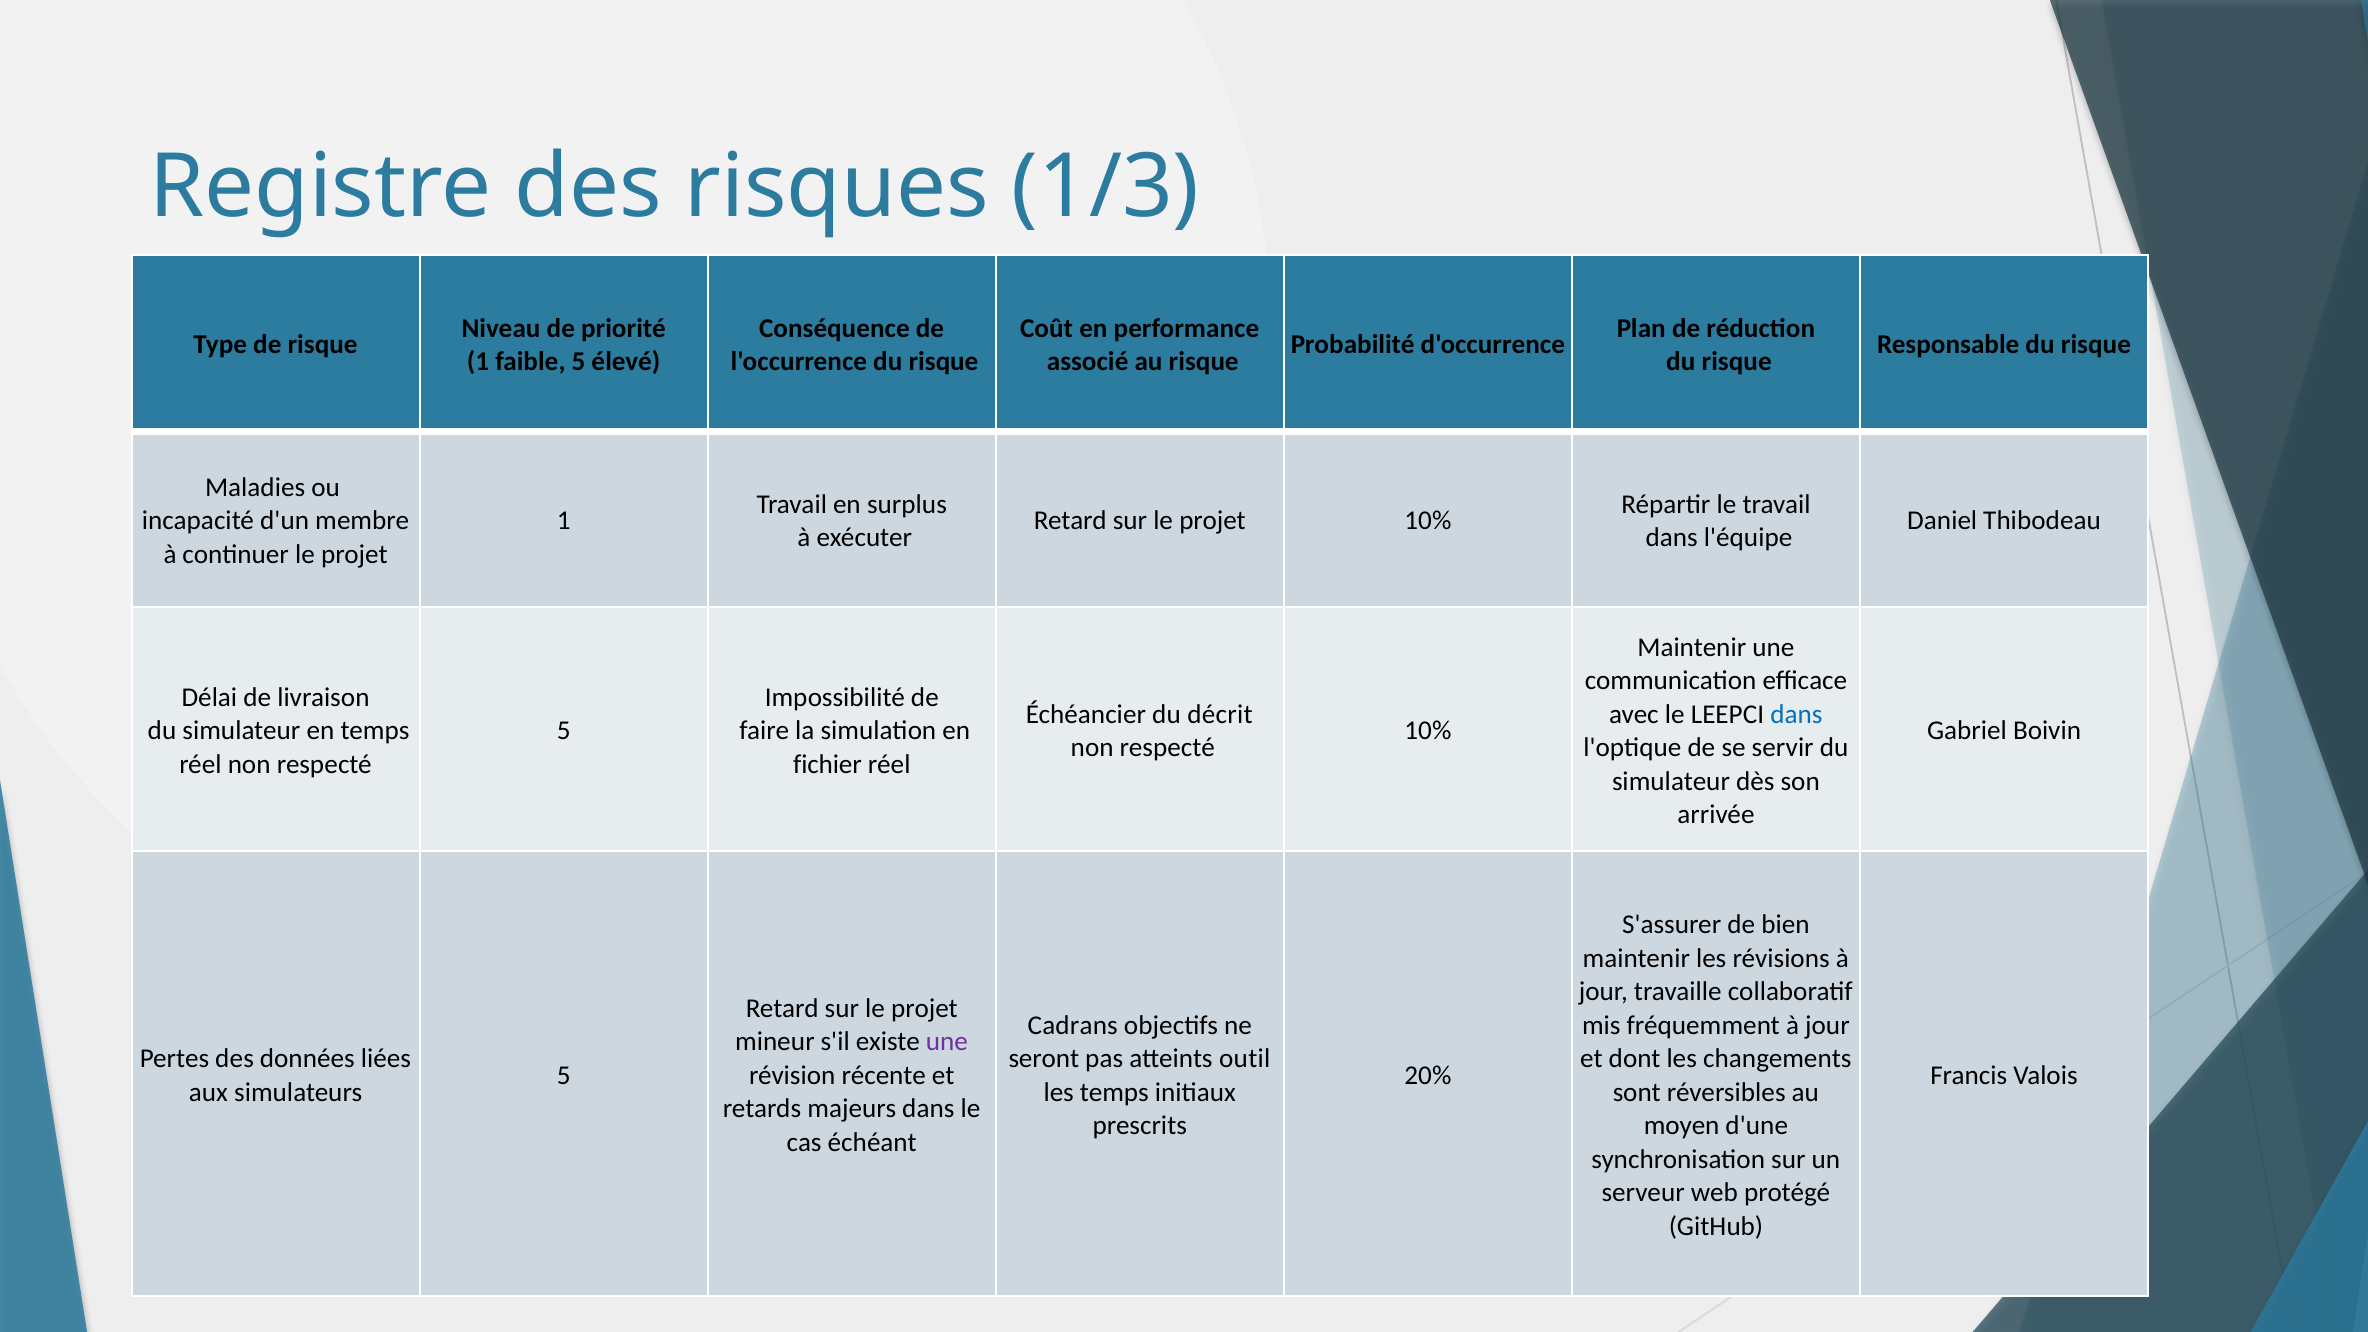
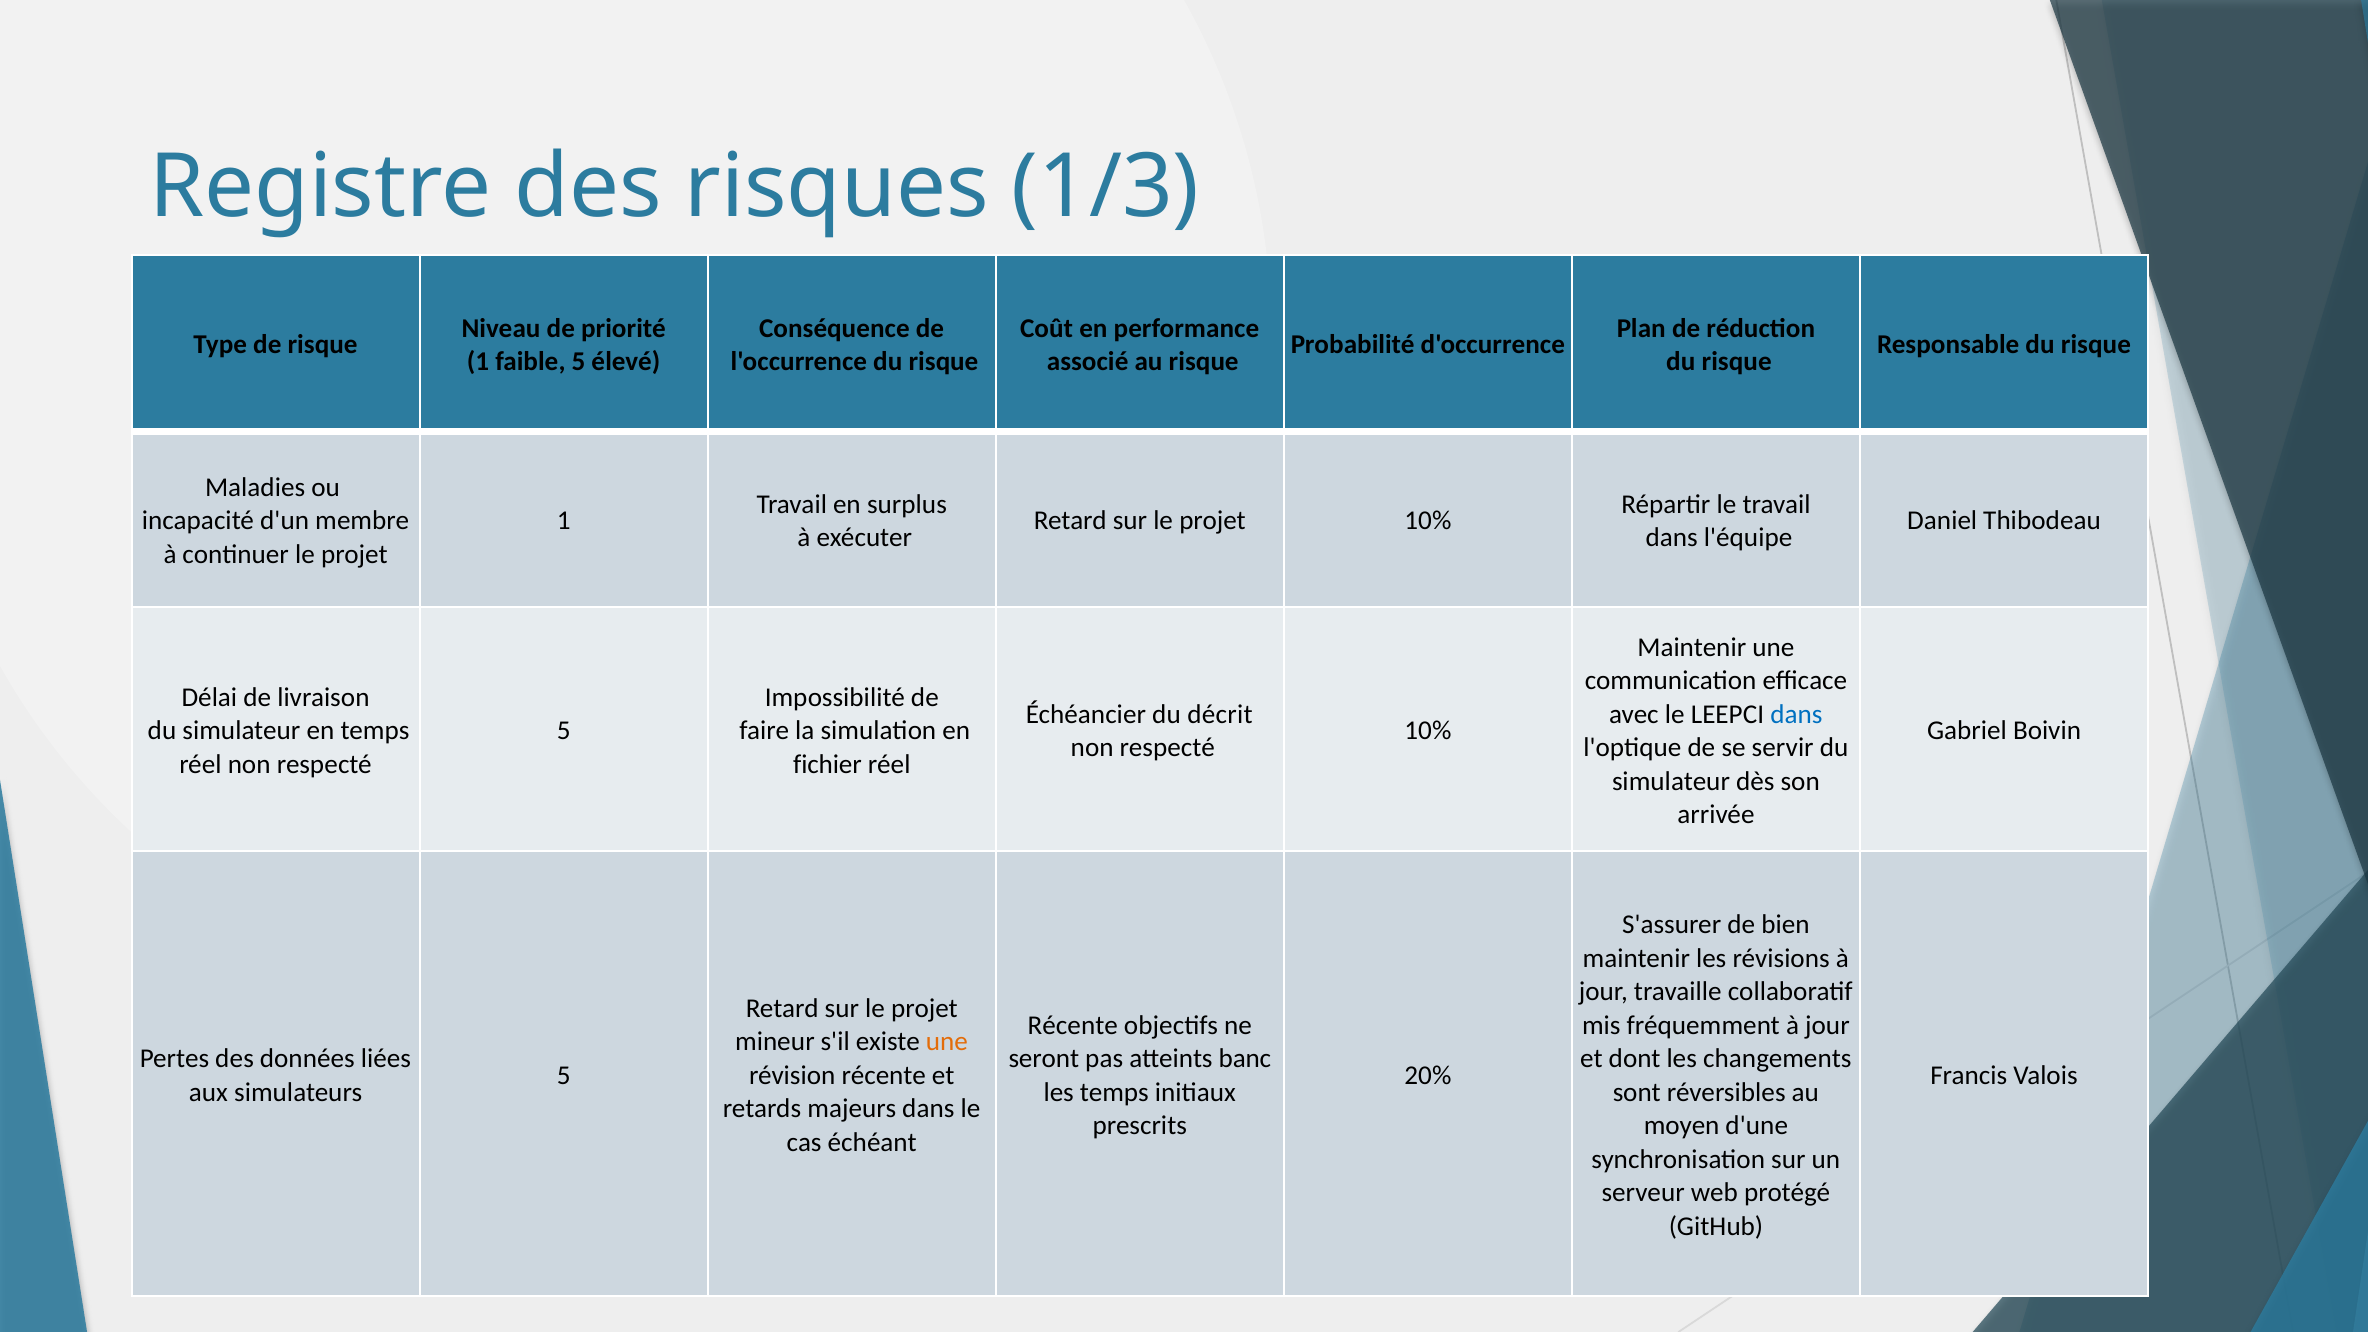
Cadrans at (1073, 1025): Cadrans -> Récente
une at (947, 1042) colour: purple -> orange
outil: outil -> banc
